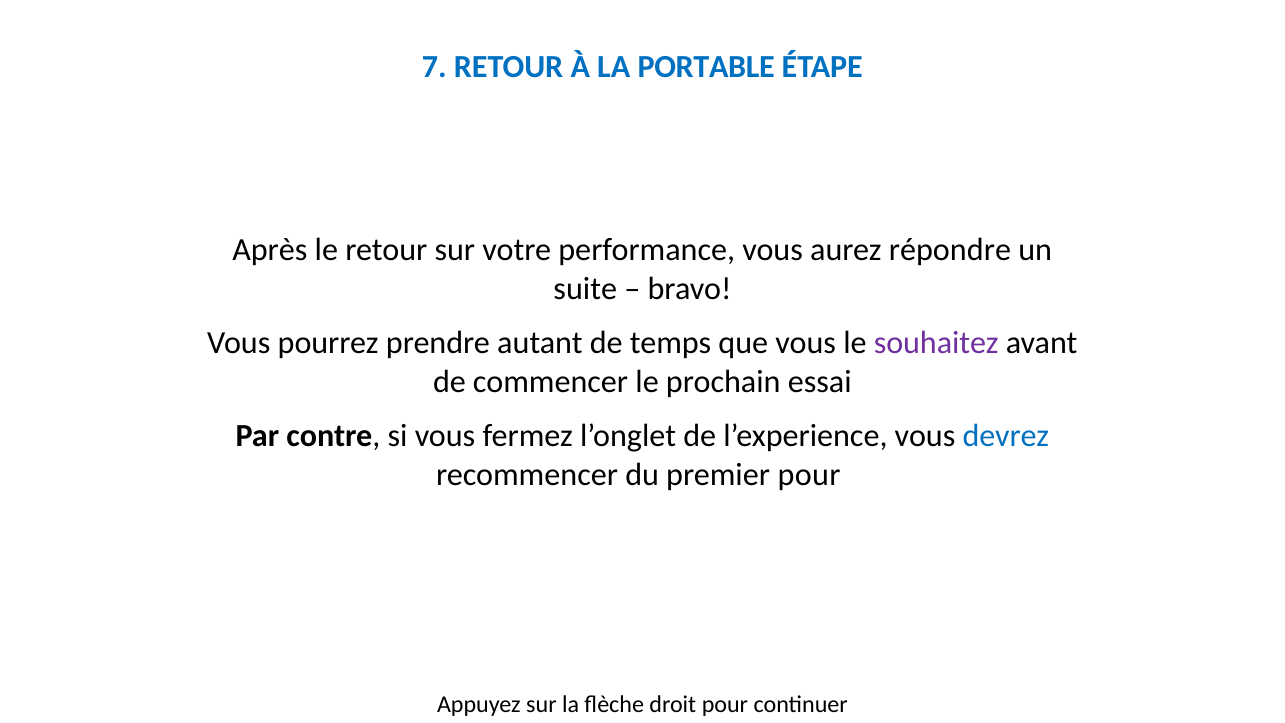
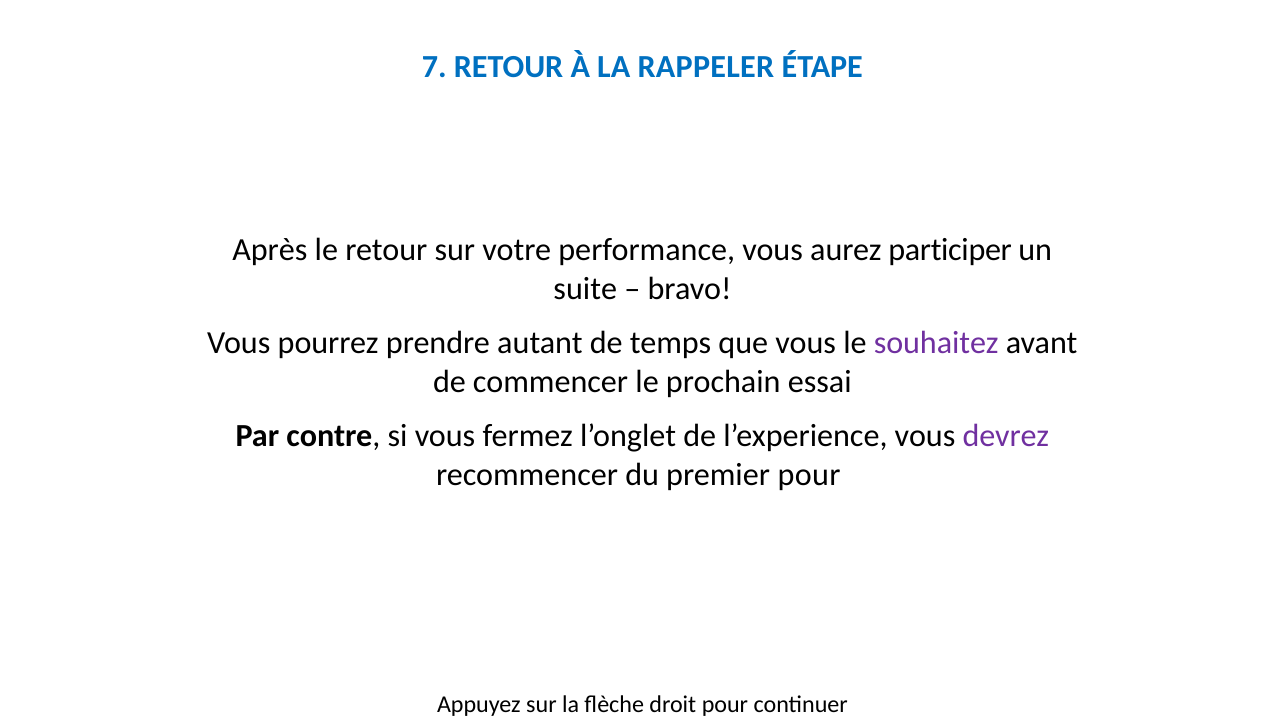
PORTABLE: PORTABLE -> RAPPELER
répondre: répondre -> participer
devrez colour: blue -> purple
